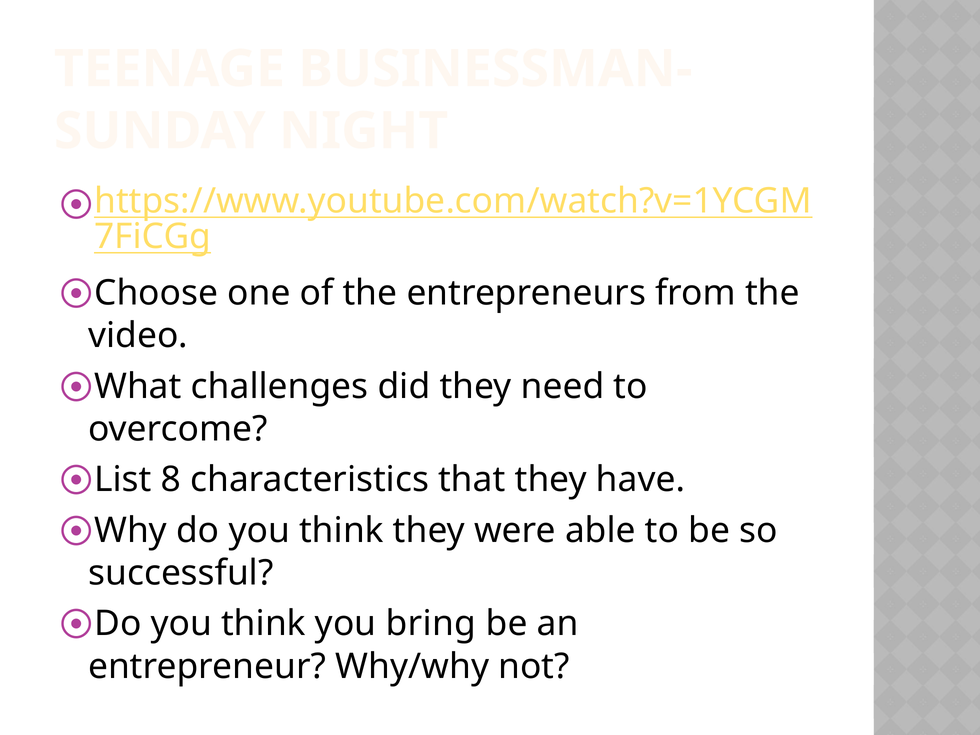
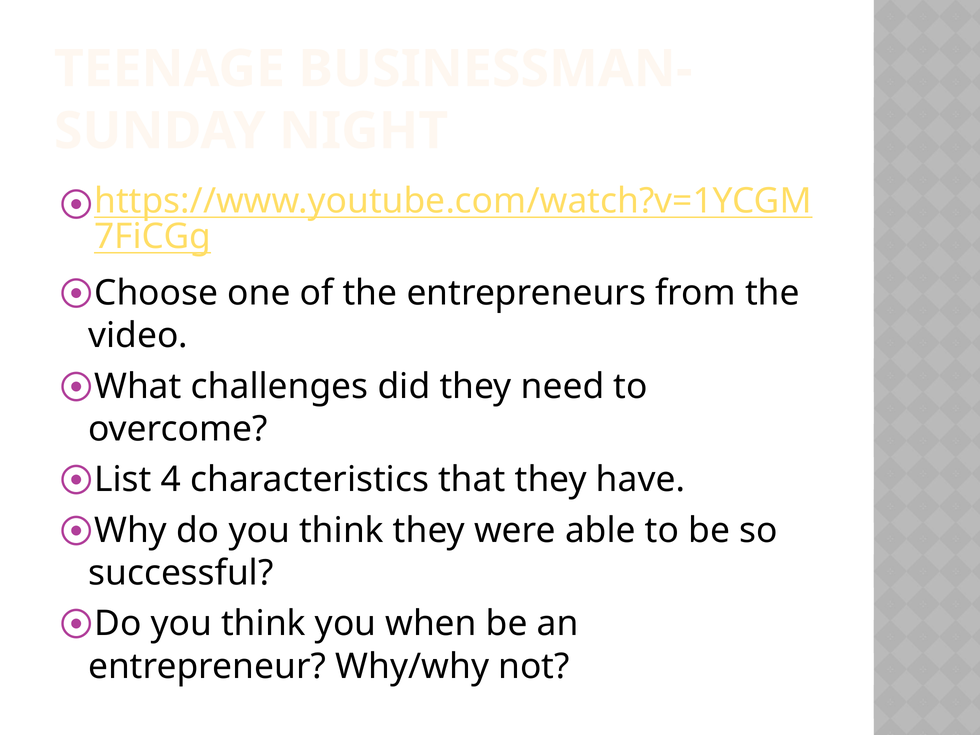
8: 8 -> 4
bring: bring -> when
